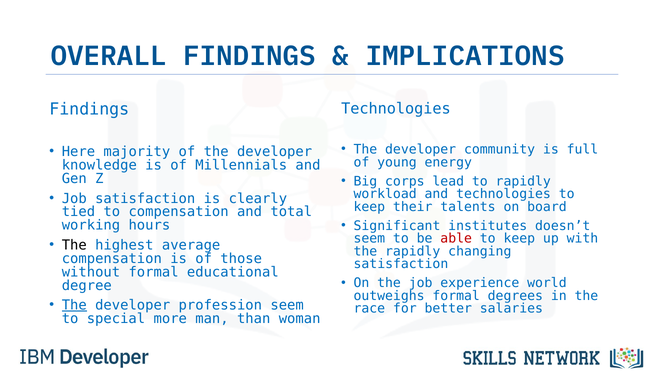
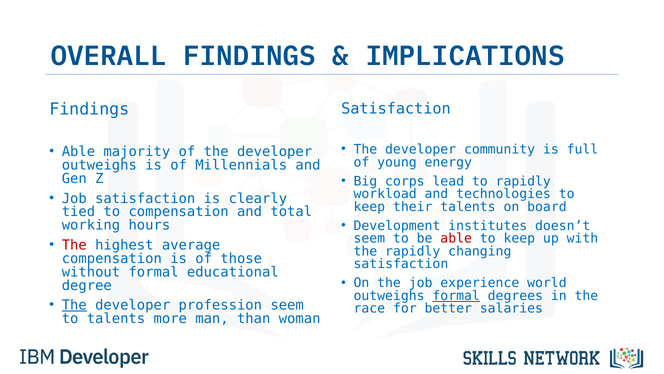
Technologies at (396, 109): Technologies -> Satisfaction
Here at (78, 152): Here -> Able
knowledge at (99, 165): knowledge -> outweighs
Significant: Significant -> Development
The at (74, 245) colour: black -> red
formal at (456, 295) underline: none -> present
to special: special -> talents
